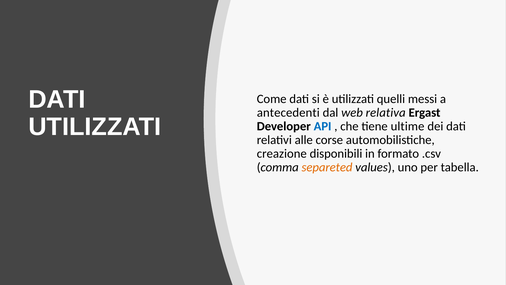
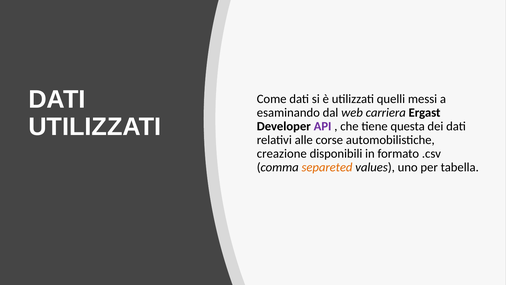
antecedenti: antecedenti -> esaminando
relativa: relativa -> carriera
API colour: blue -> purple
ultime: ultime -> questa
